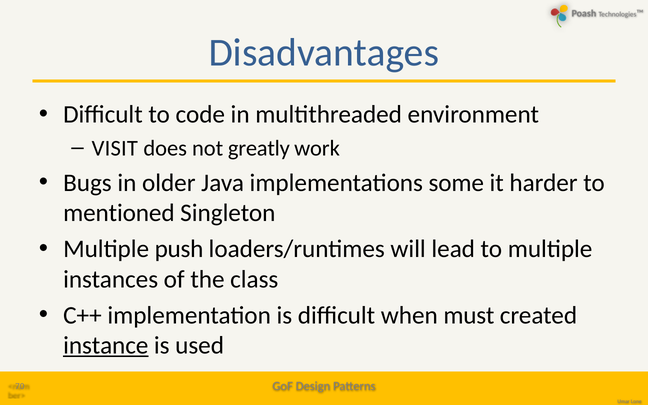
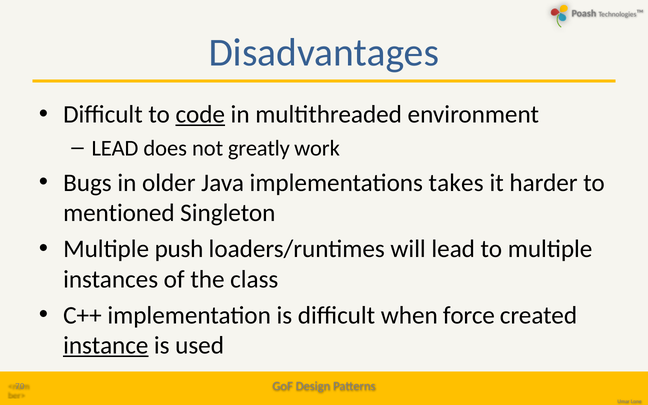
code underline: none -> present
VISIT at (115, 148): VISIT -> LEAD
some: some -> takes
must: must -> force
